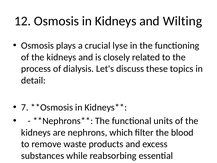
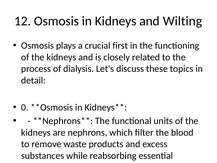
lyse: lyse -> first
7: 7 -> 0
